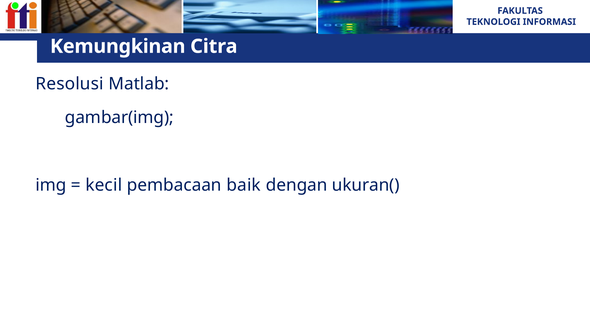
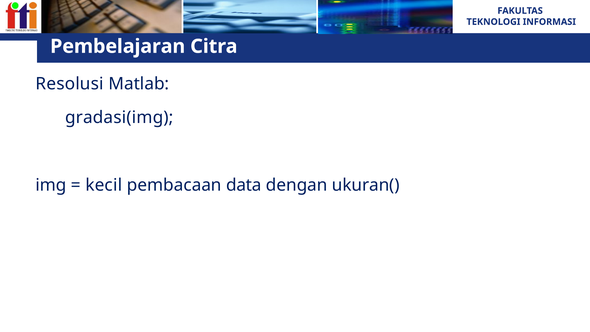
Kemungkinan: Kemungkinan -> Pembelajaran
gambar(img: gambar(img -> gradasi(img
baik: baik -> data
